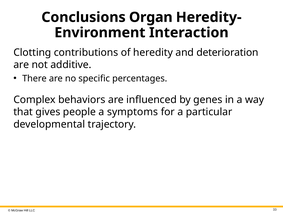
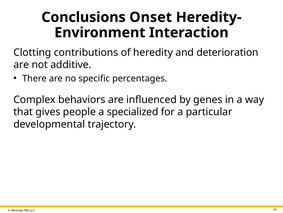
Organ: Organ -> Onset
symptoms: symptoms -> specialized
